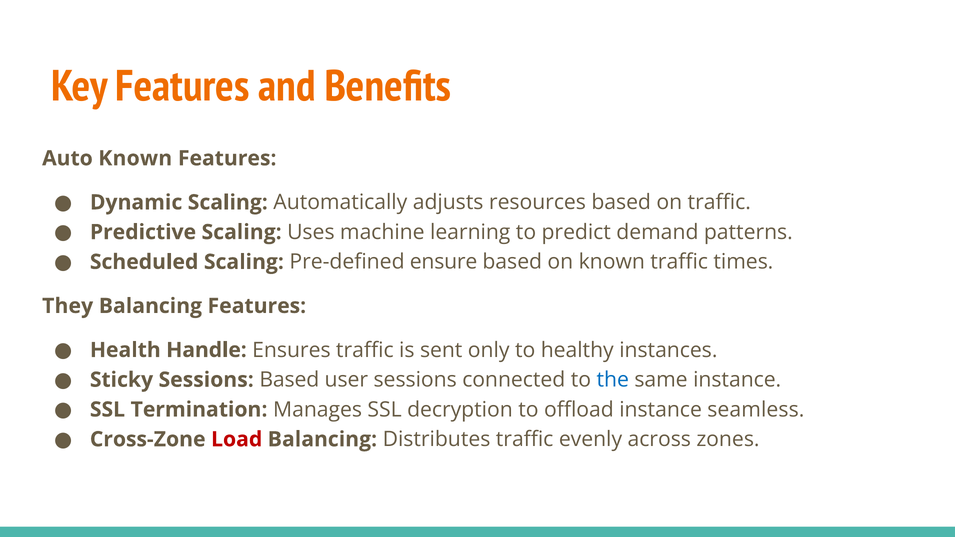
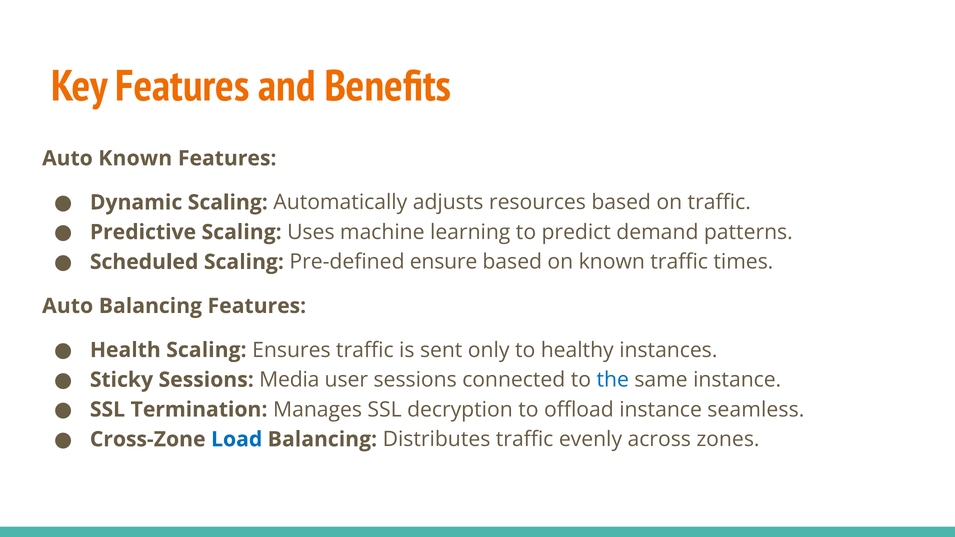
They at (68, 306): They -> Auto
Health Handle: Handle -> Scaling
Sessions Based: Based -> Media
Load colour: red -> blue
